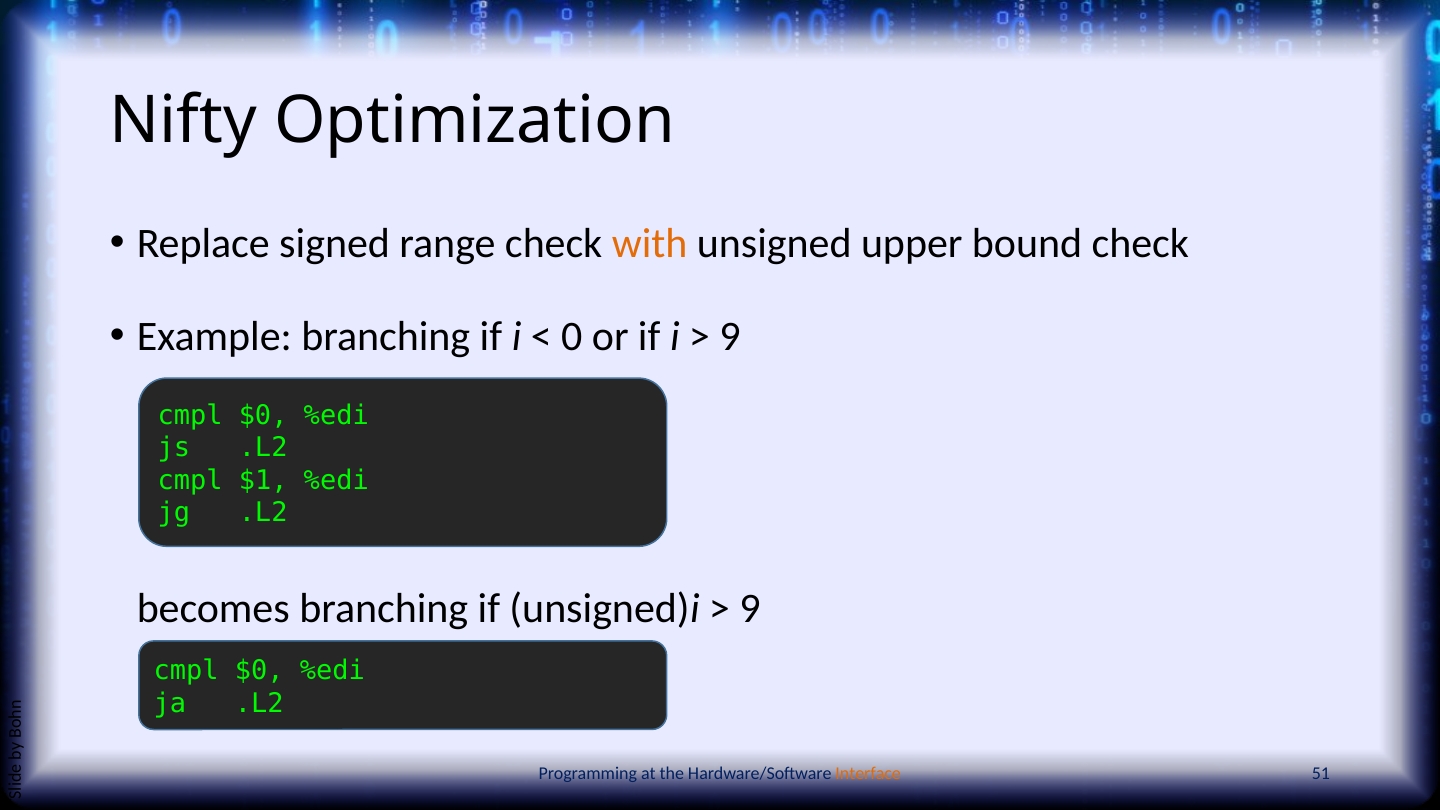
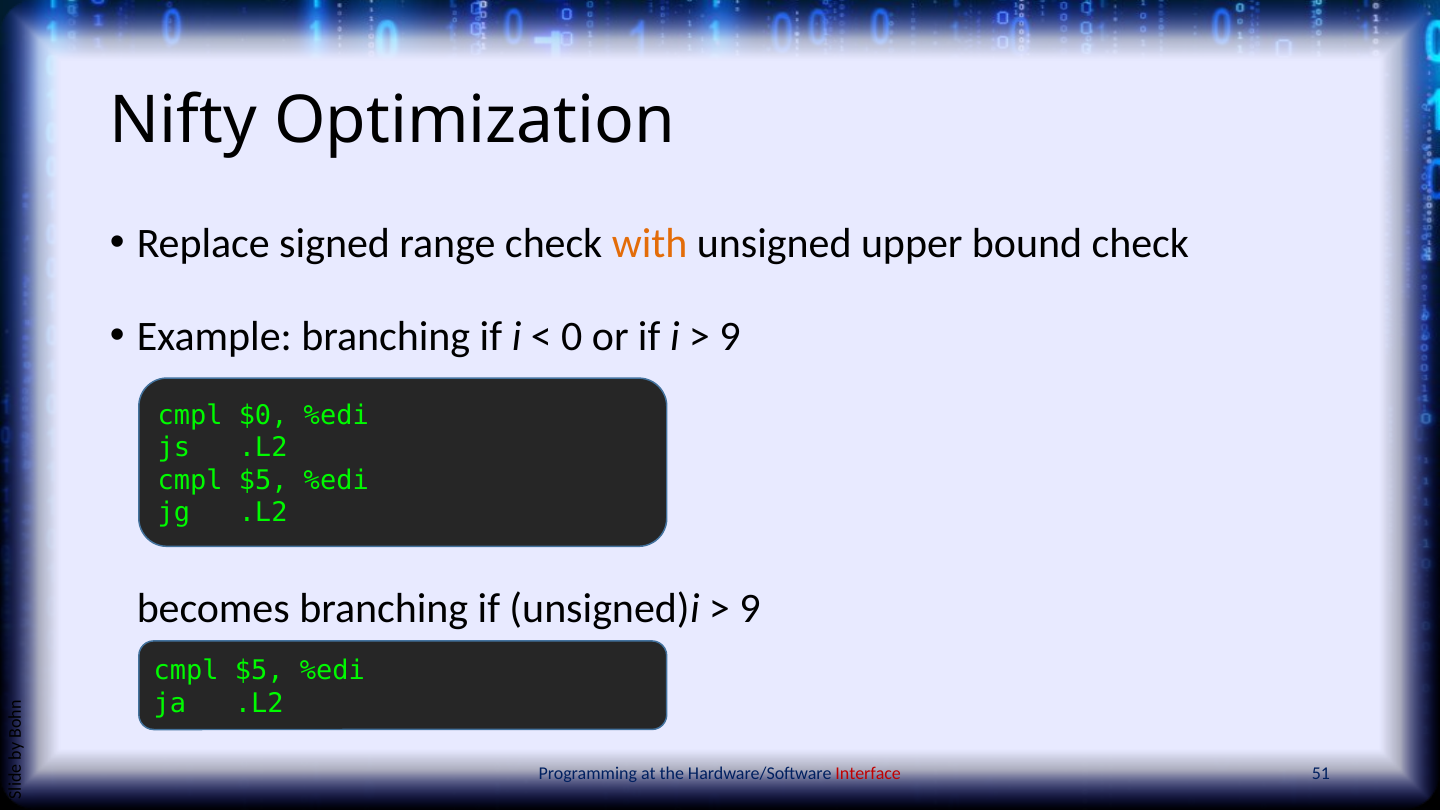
$1 at (263, 480): $1 -> $5
$0 at (259, 671): $0 -> $5
Interface colour: orange -> red
